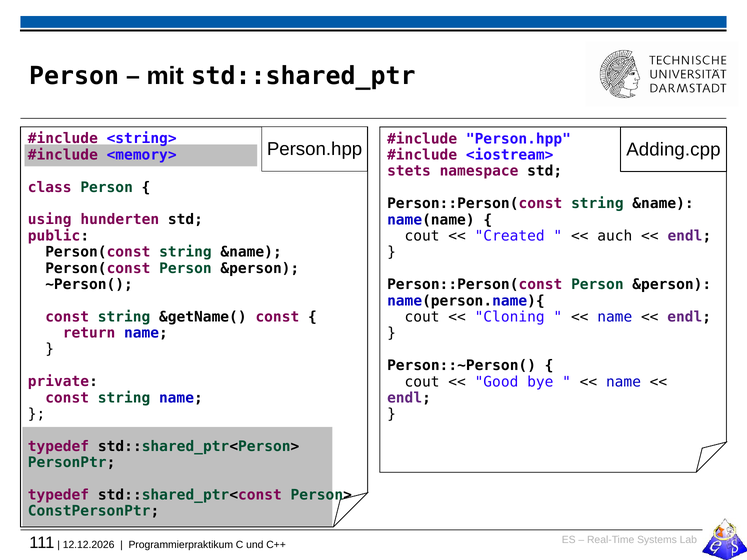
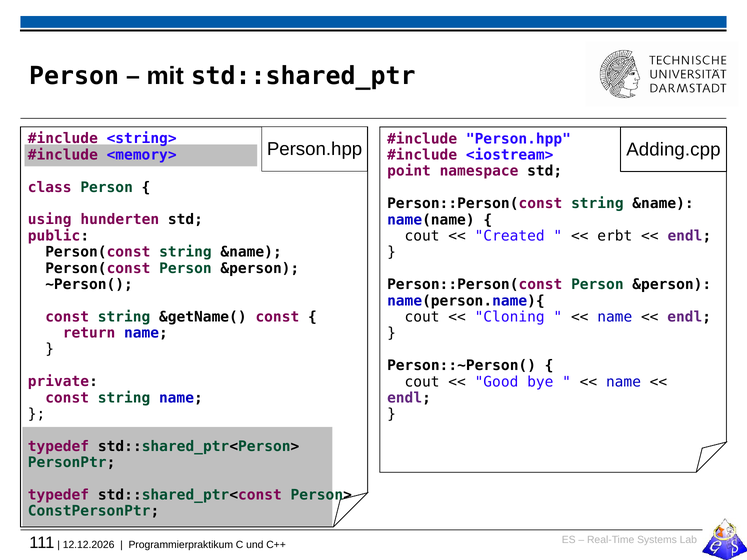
stets: stets -> point
auch: auch -> erbt
